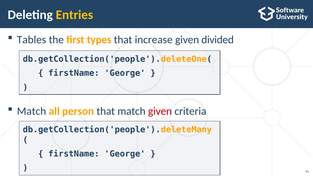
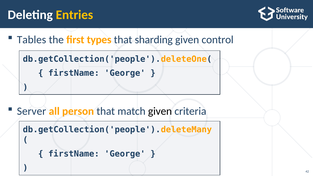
increase: increase -> sharding
divided: divided -> control
Match at (32, 111): Match -> Server
given at (160, 111) colour: red -> black
